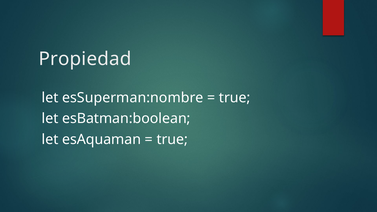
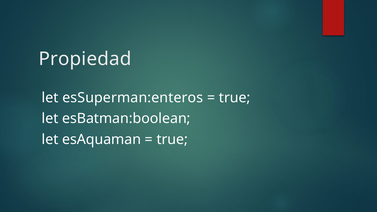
esSuperman:nombre: esSuperman:nombre -> esSuperman:enteros
